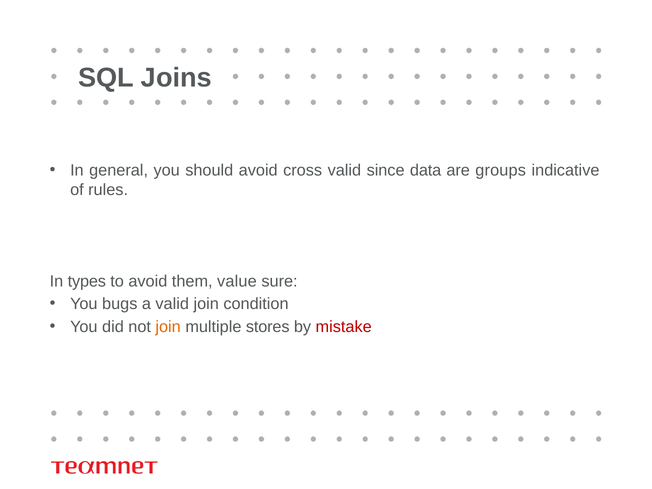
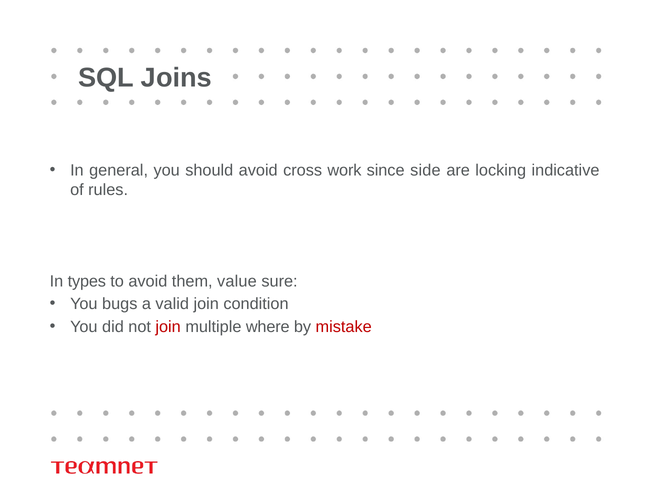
cross valid: valid -> work
data: data -> side
groups: groups -> locking
join at (168, 327) colour: orange -> red
stores: stores -> where
